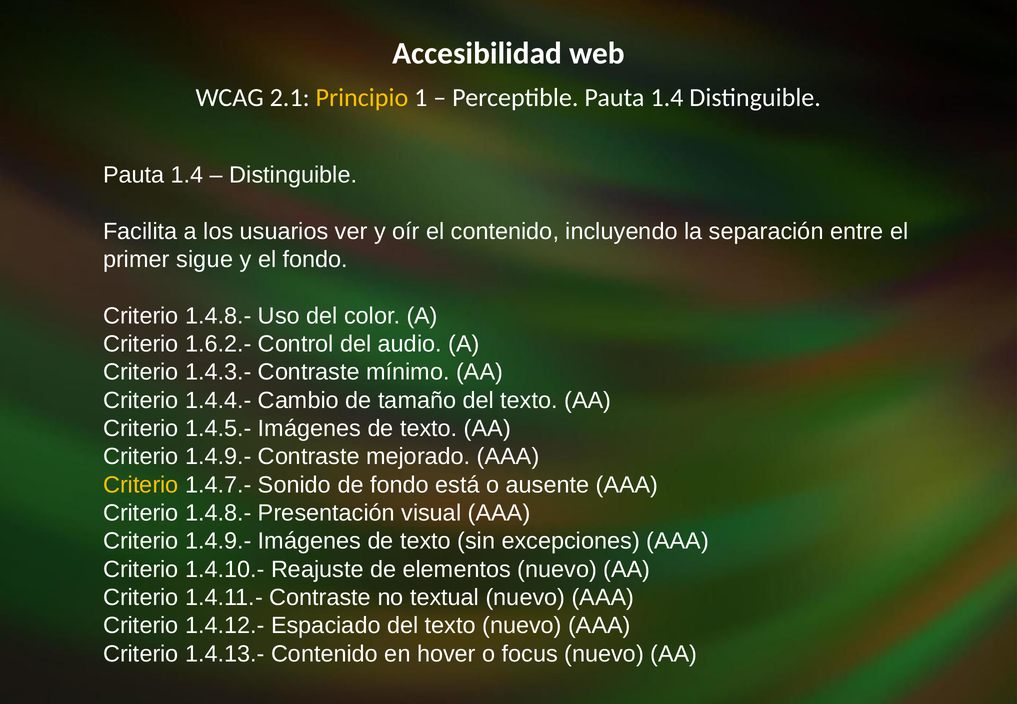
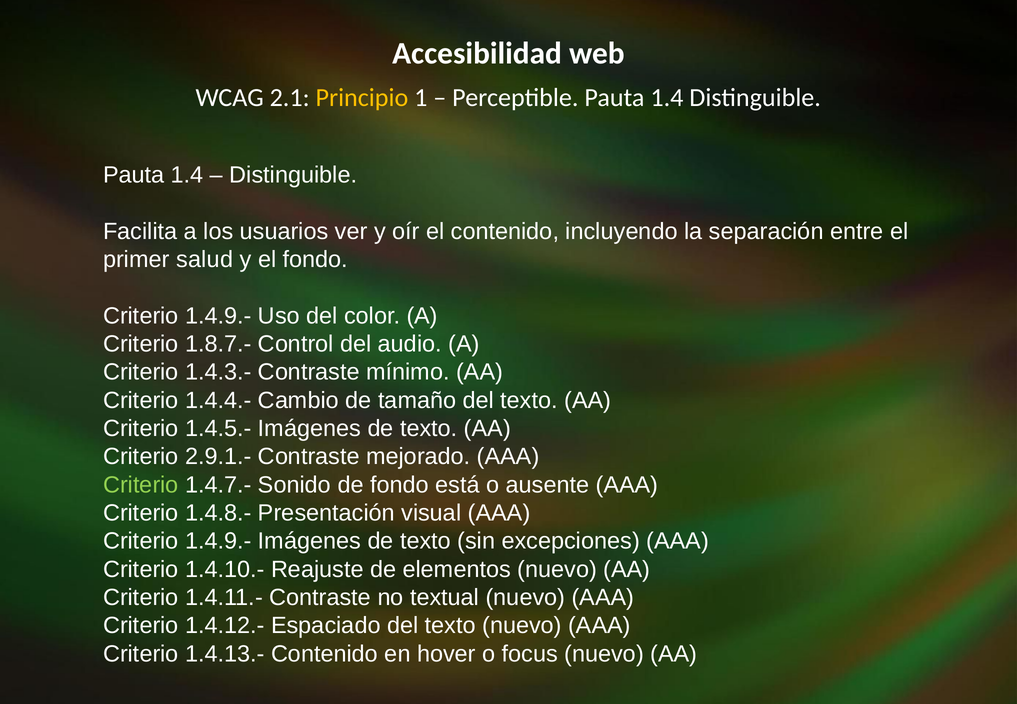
sigue: sigue -> salud
1.4.8.- at (218, 316): 1.4.8.- -> 1.4.9.-
1.6.2.-: 1.6.2.- -> 1.8.7.-
1.4.9.- at (218, 457): 1.4.9.- -> 2.9.1.-
Criterio at (141, 485) colour: yellow -> light green
